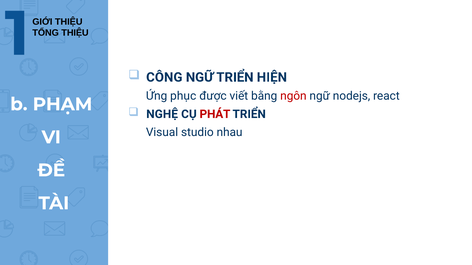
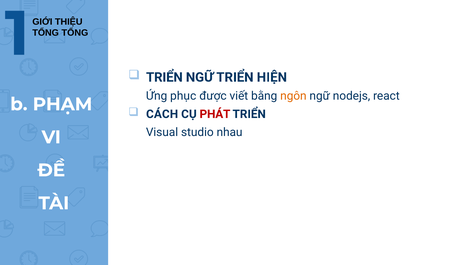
TỔNG THIỆU: THIỆU -> TỔNG
CÔNG at (164, 77): CÔNG -> TRIỂN
ngôn colour: red -> orange
NGHỆ: NGHỆ -> CÁCH
